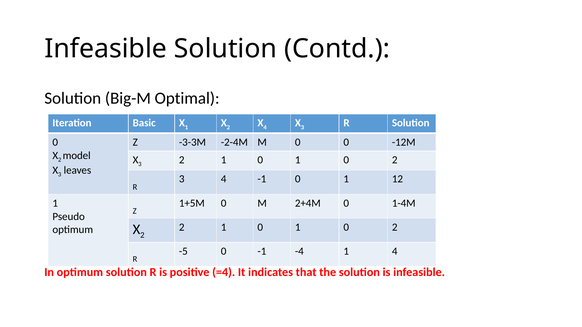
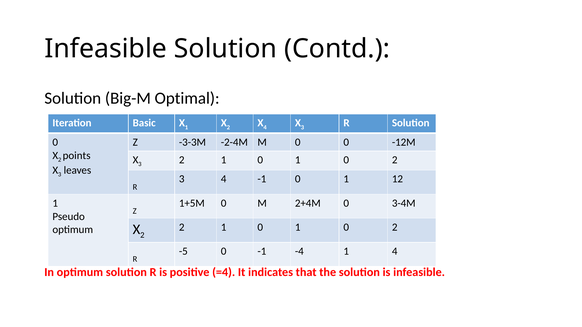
model: model -> points
1-4M: 1-4M -> 3-4M
